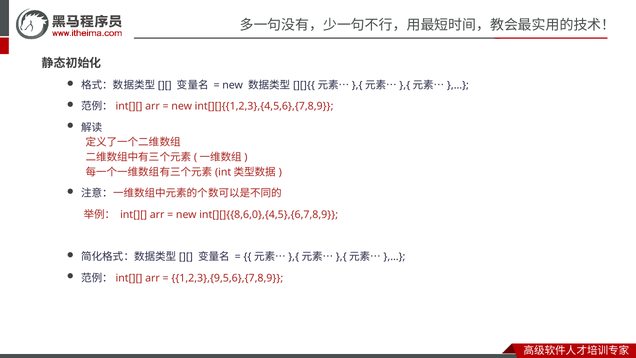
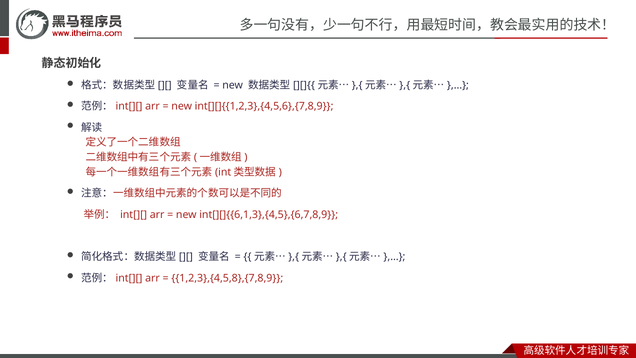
int[][]{{8,6,0},{4,5},{6,7,8,9: int[][]{{8,6,0},{4,5},{6,7,8,9 -> int[][]{{6,1,3},{4,5},{6,7,8,9
1,2,3},{9,5,6},{7,8,9: 1,2,3},{9,5,6},{7,8,9 -> 1,2,3},{4,5,8},{7,8,9
